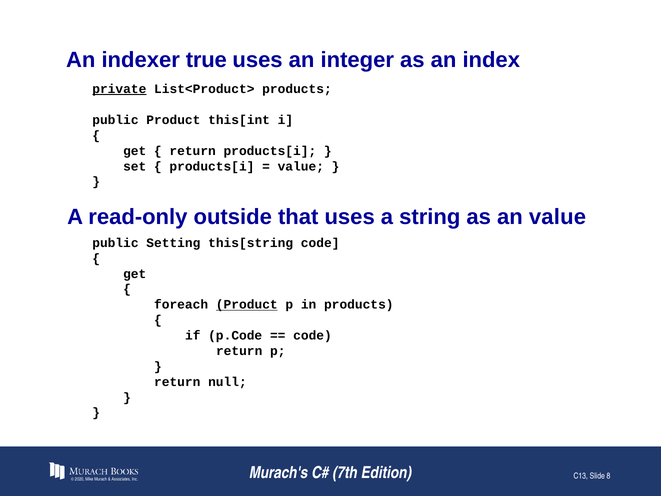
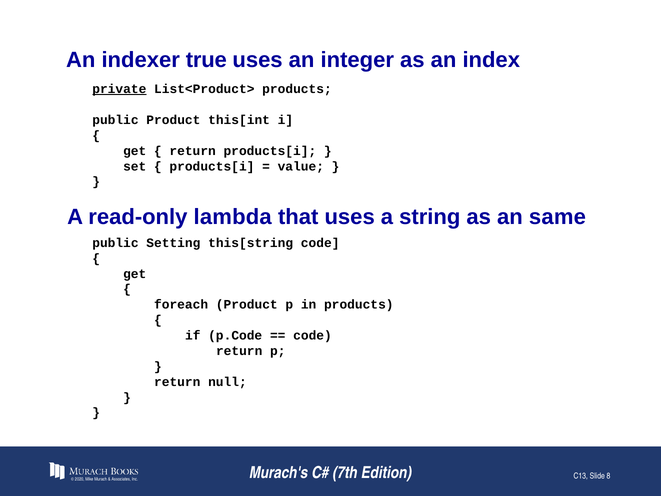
outside: outside -> lambda
an value: value -> same
Product at (247, 305) underline: present -> none
